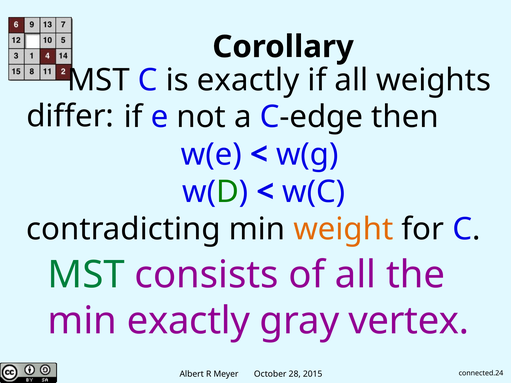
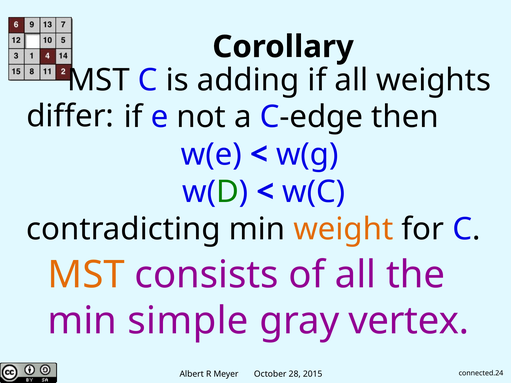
is exactly: exactly -> adding
MST at (86, 275) colour: green -> orange
min exactly: exactly -> simple
